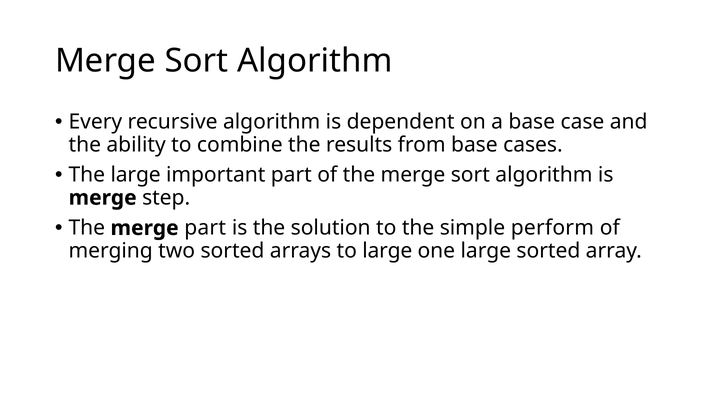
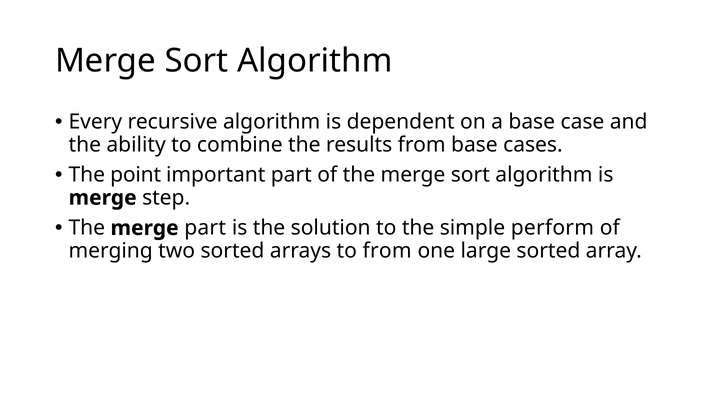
The large: large -> point
to large: large -> from
